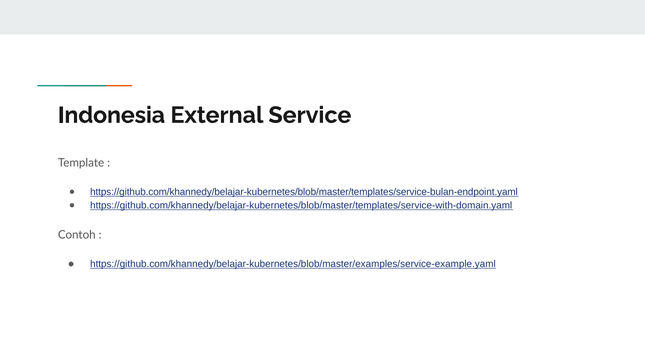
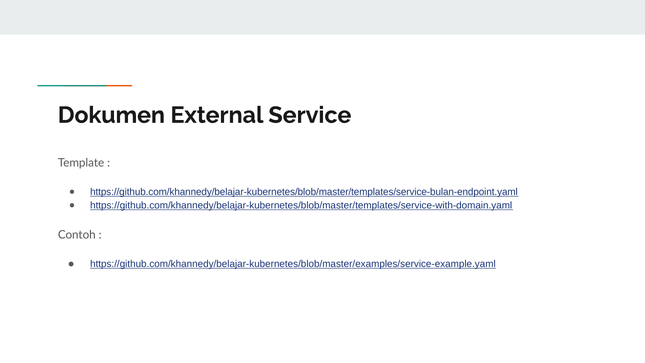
Indonesia: Indonesia -> Dokumen
